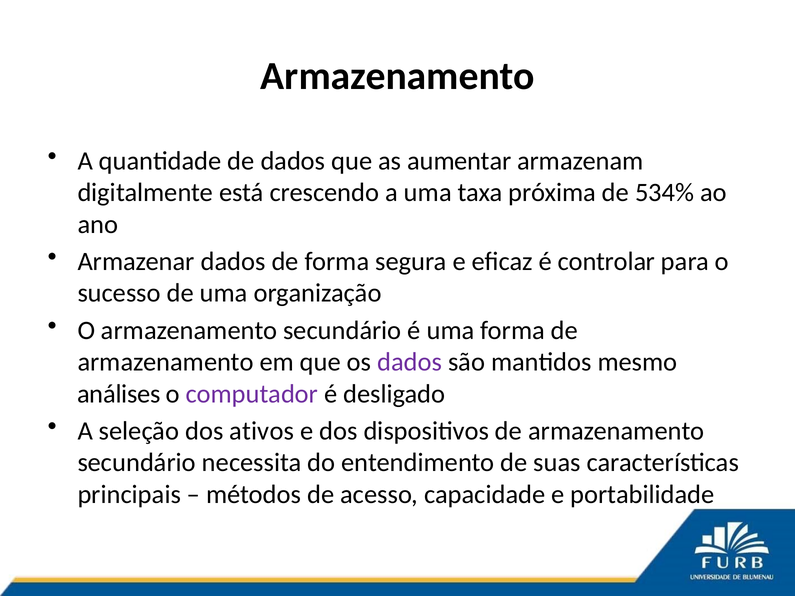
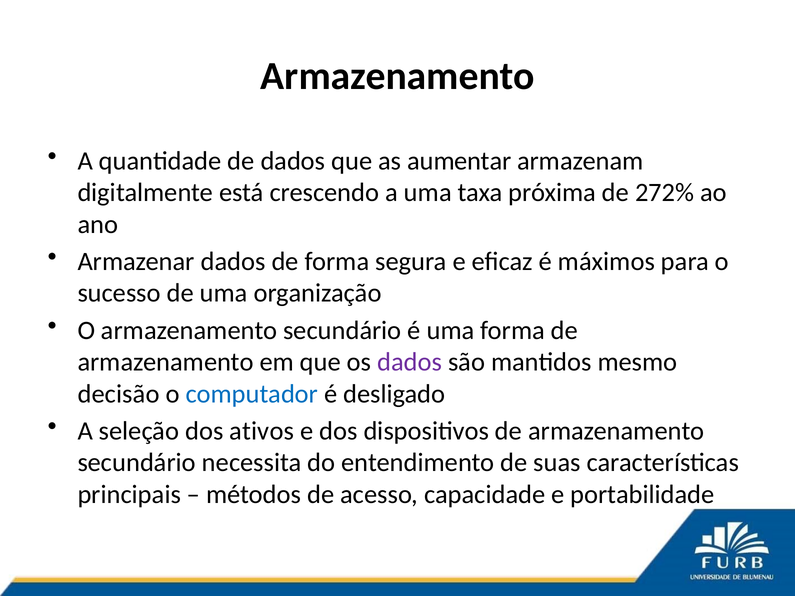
534%: 534% -> 272%
controlar: controlar -> máximos
análises: análises -> decisão
computador colour: purple -> blue
